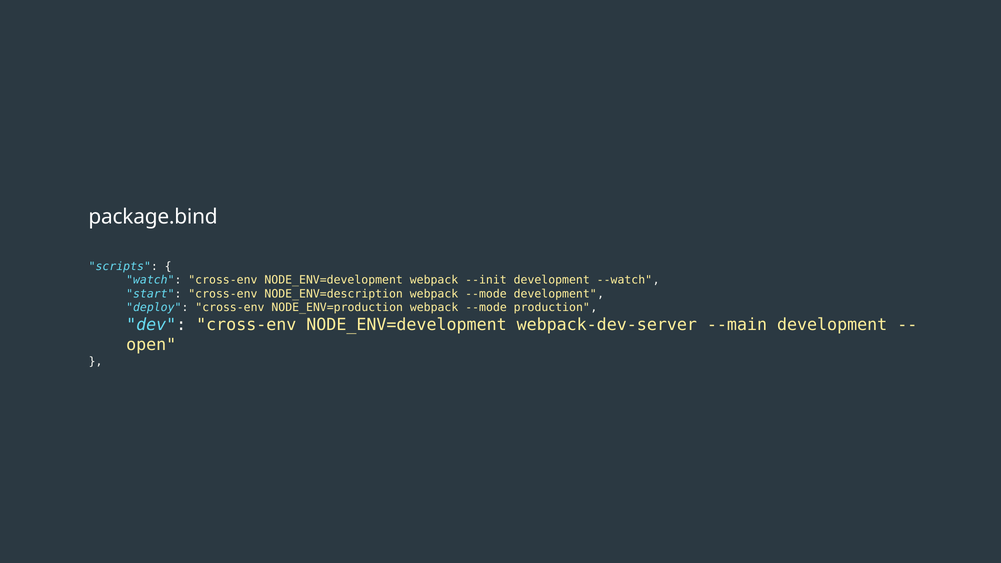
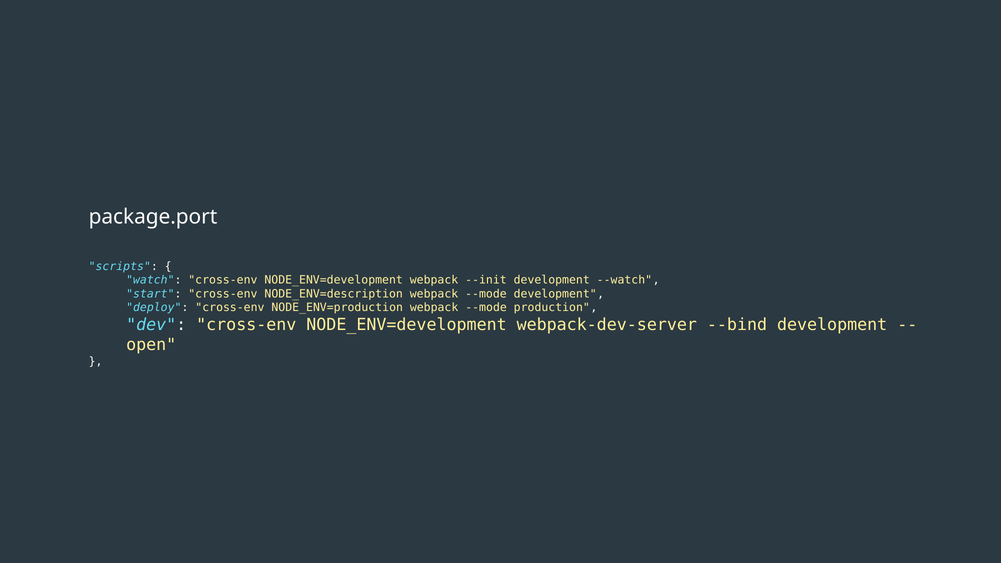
package.bind: package.bind -> package.port
--main: --main -> --bind
